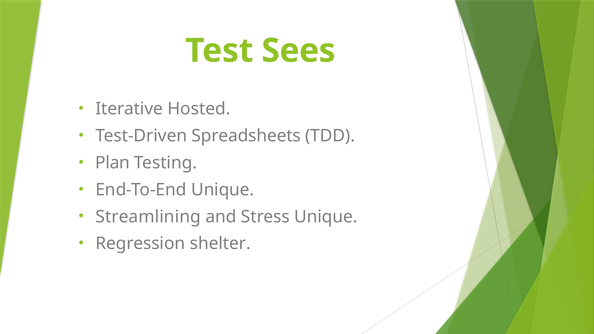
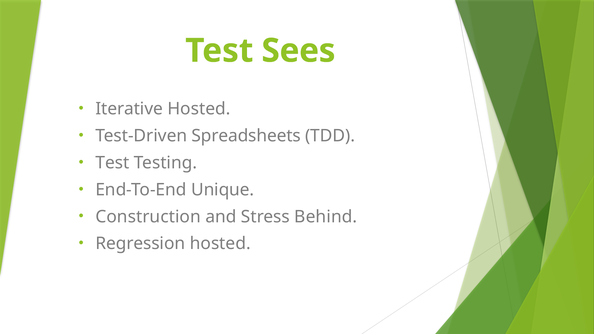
Plan at (113, 163): Plan -> Test
Streamlining: Streamlining -> Construction
Stress Unique: Unique -> Behind
Regression shelter: shelter -> hosted
